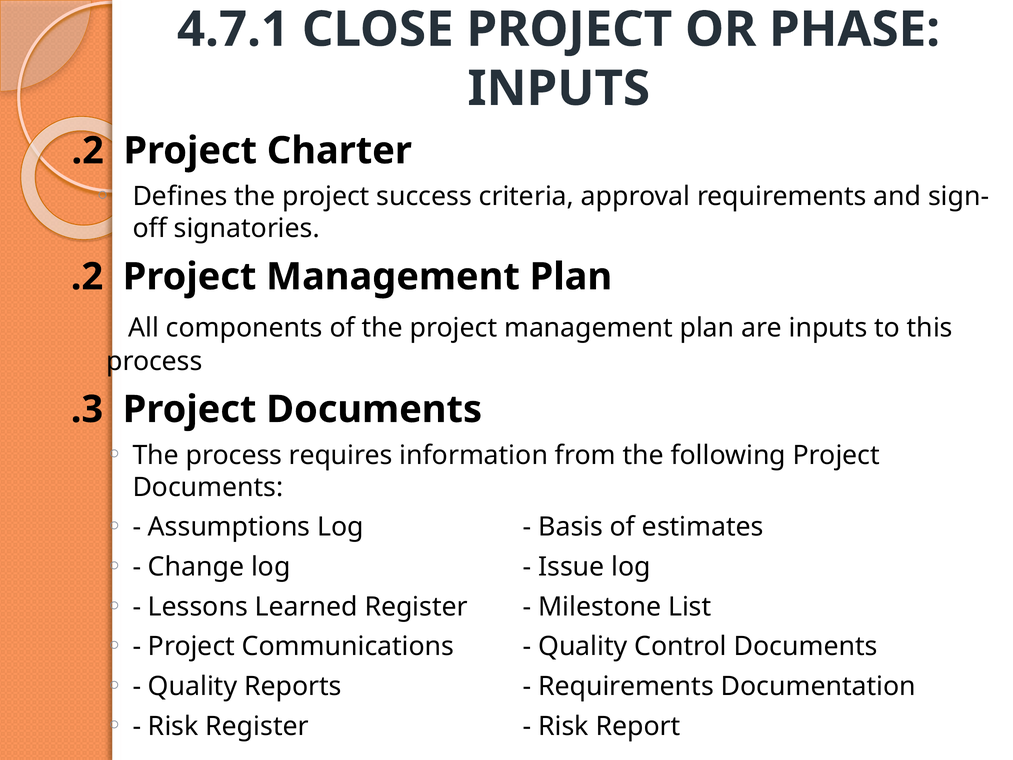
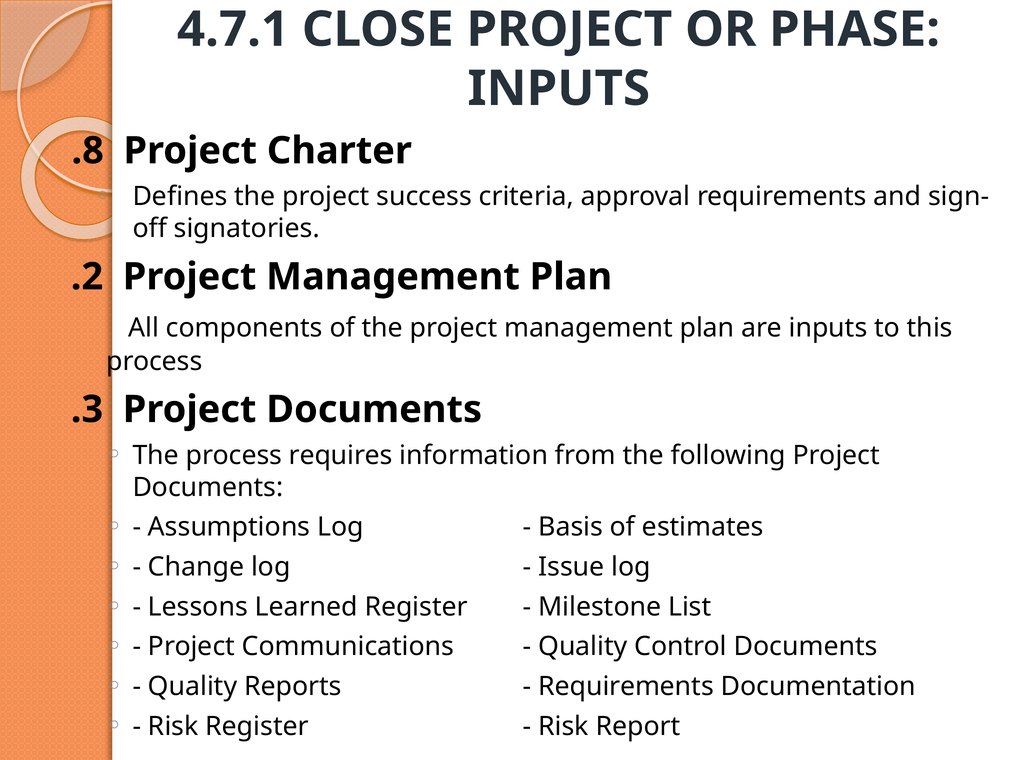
.2 at (88, 151): .2 -> .8
